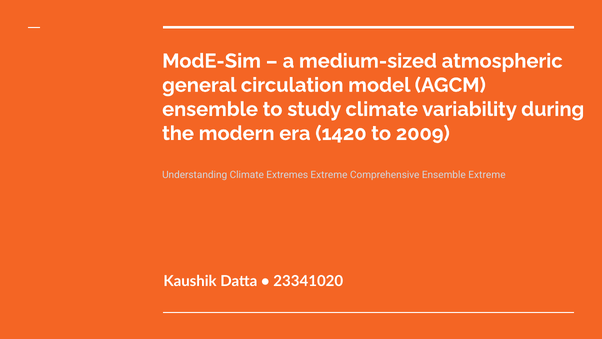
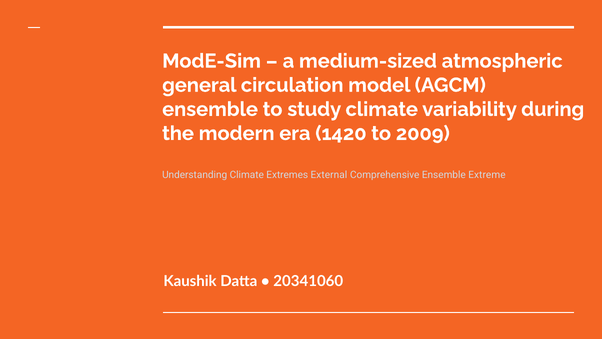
Extremes Extreme: Extreme -> External
23341020: 23341020 -> 20341060
